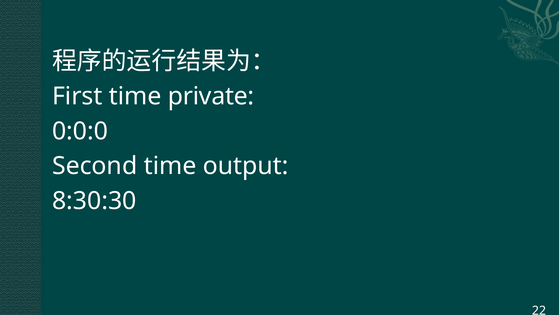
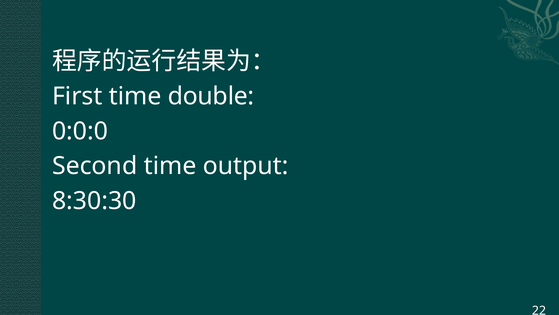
private: private -> double
